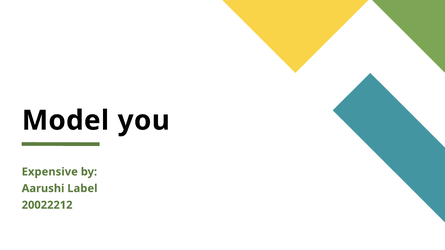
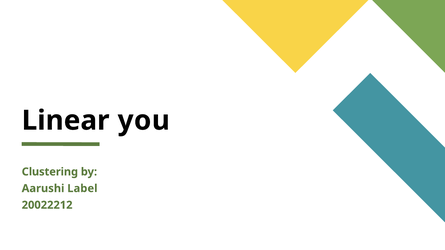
Model: Model -> Linear
Expensive: Expensive -> Clustering
